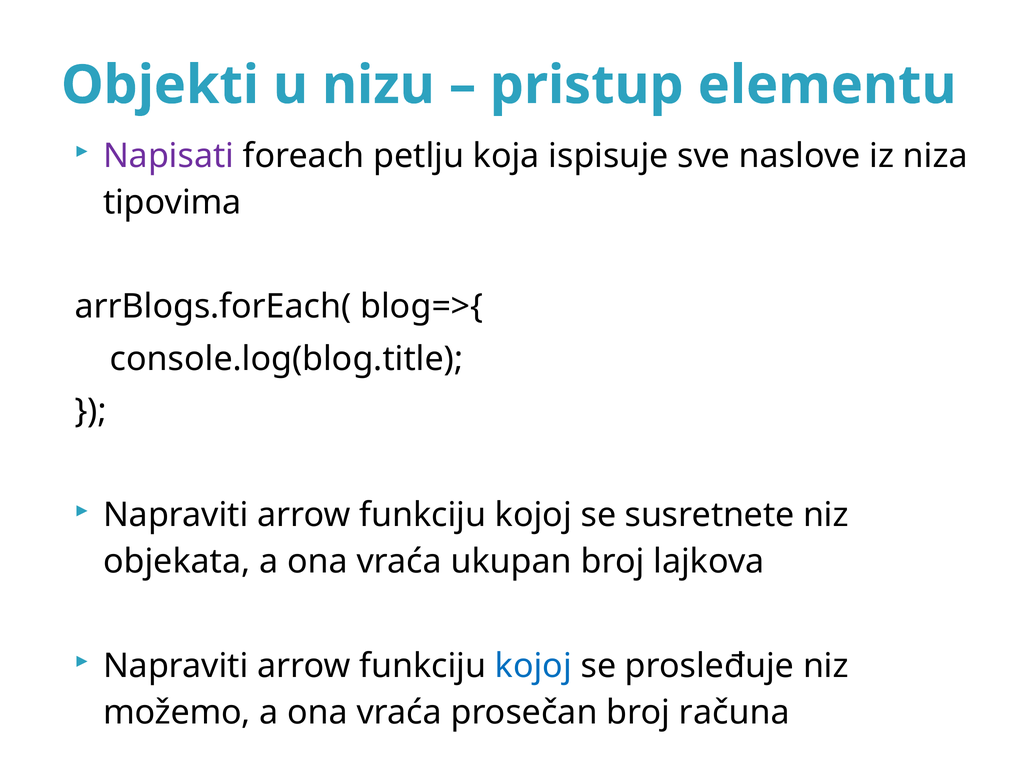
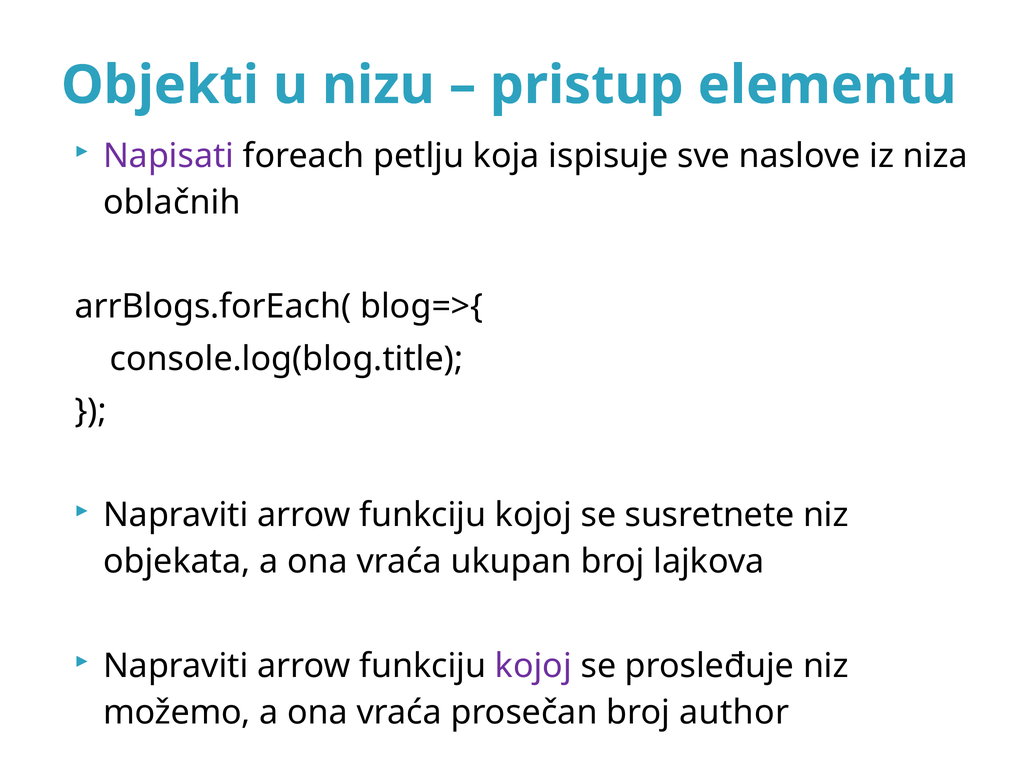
tipovima: tipovima -> oblačnih
kojoj at (533, 666) colour: blue -> purple
računa: računa -> author
